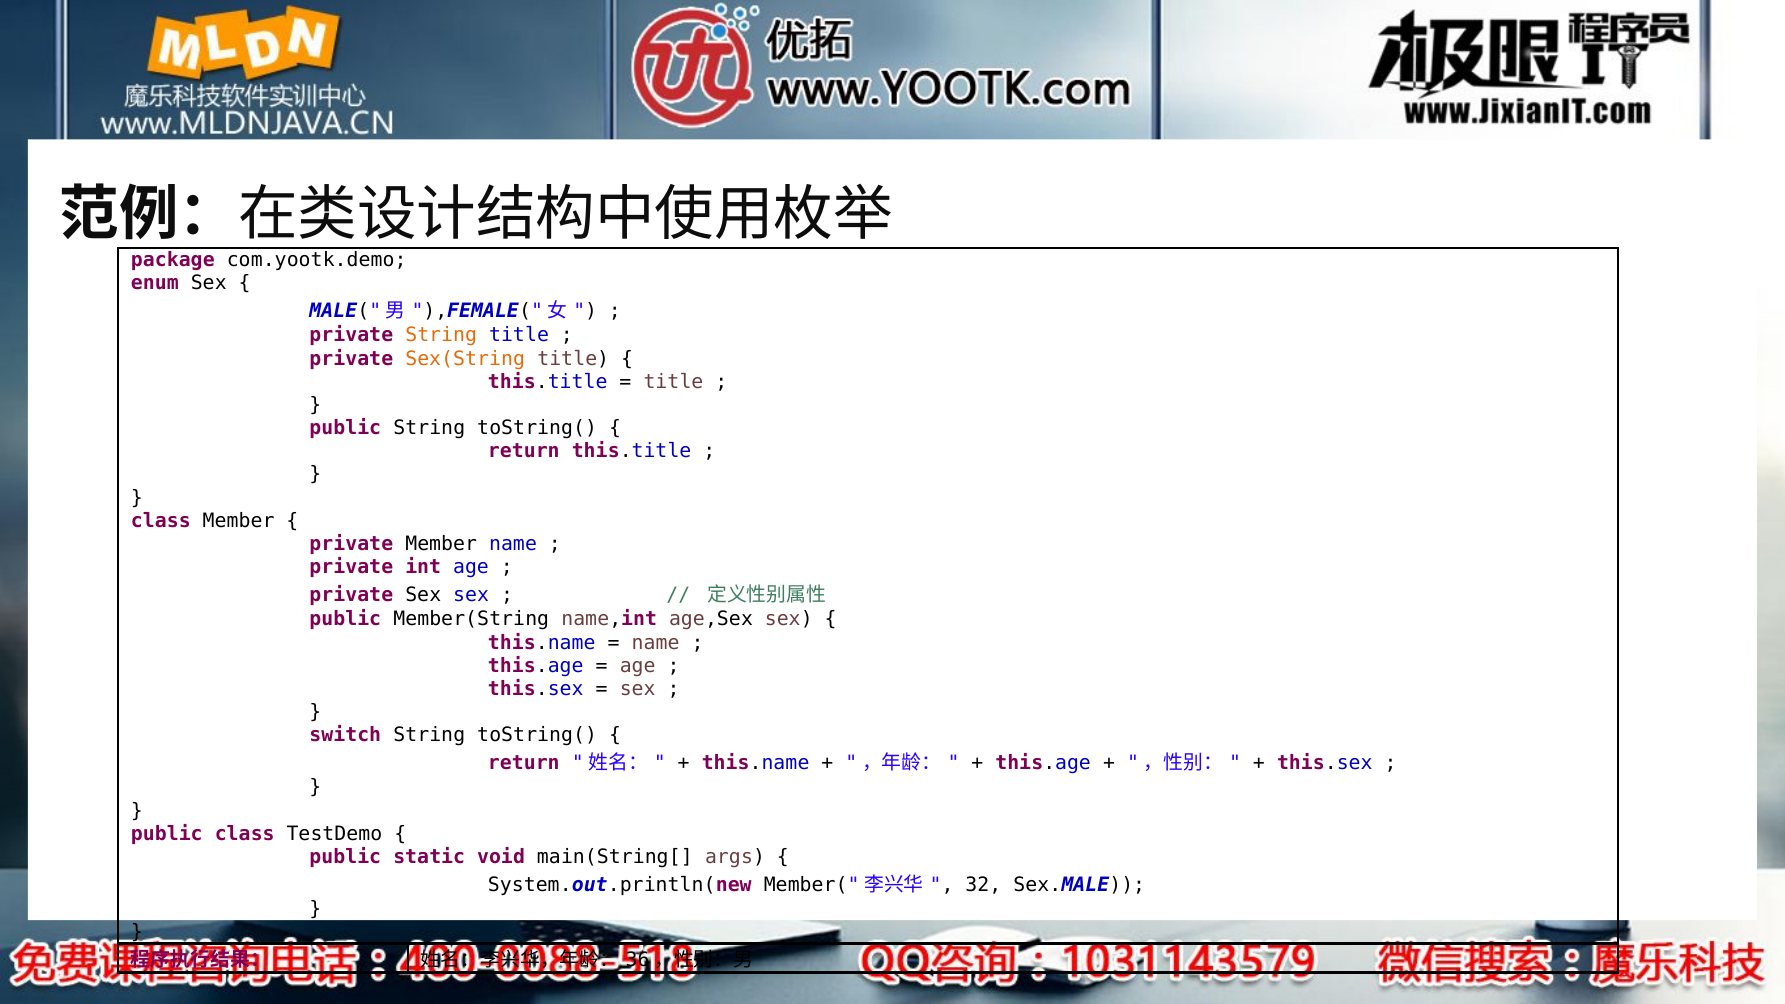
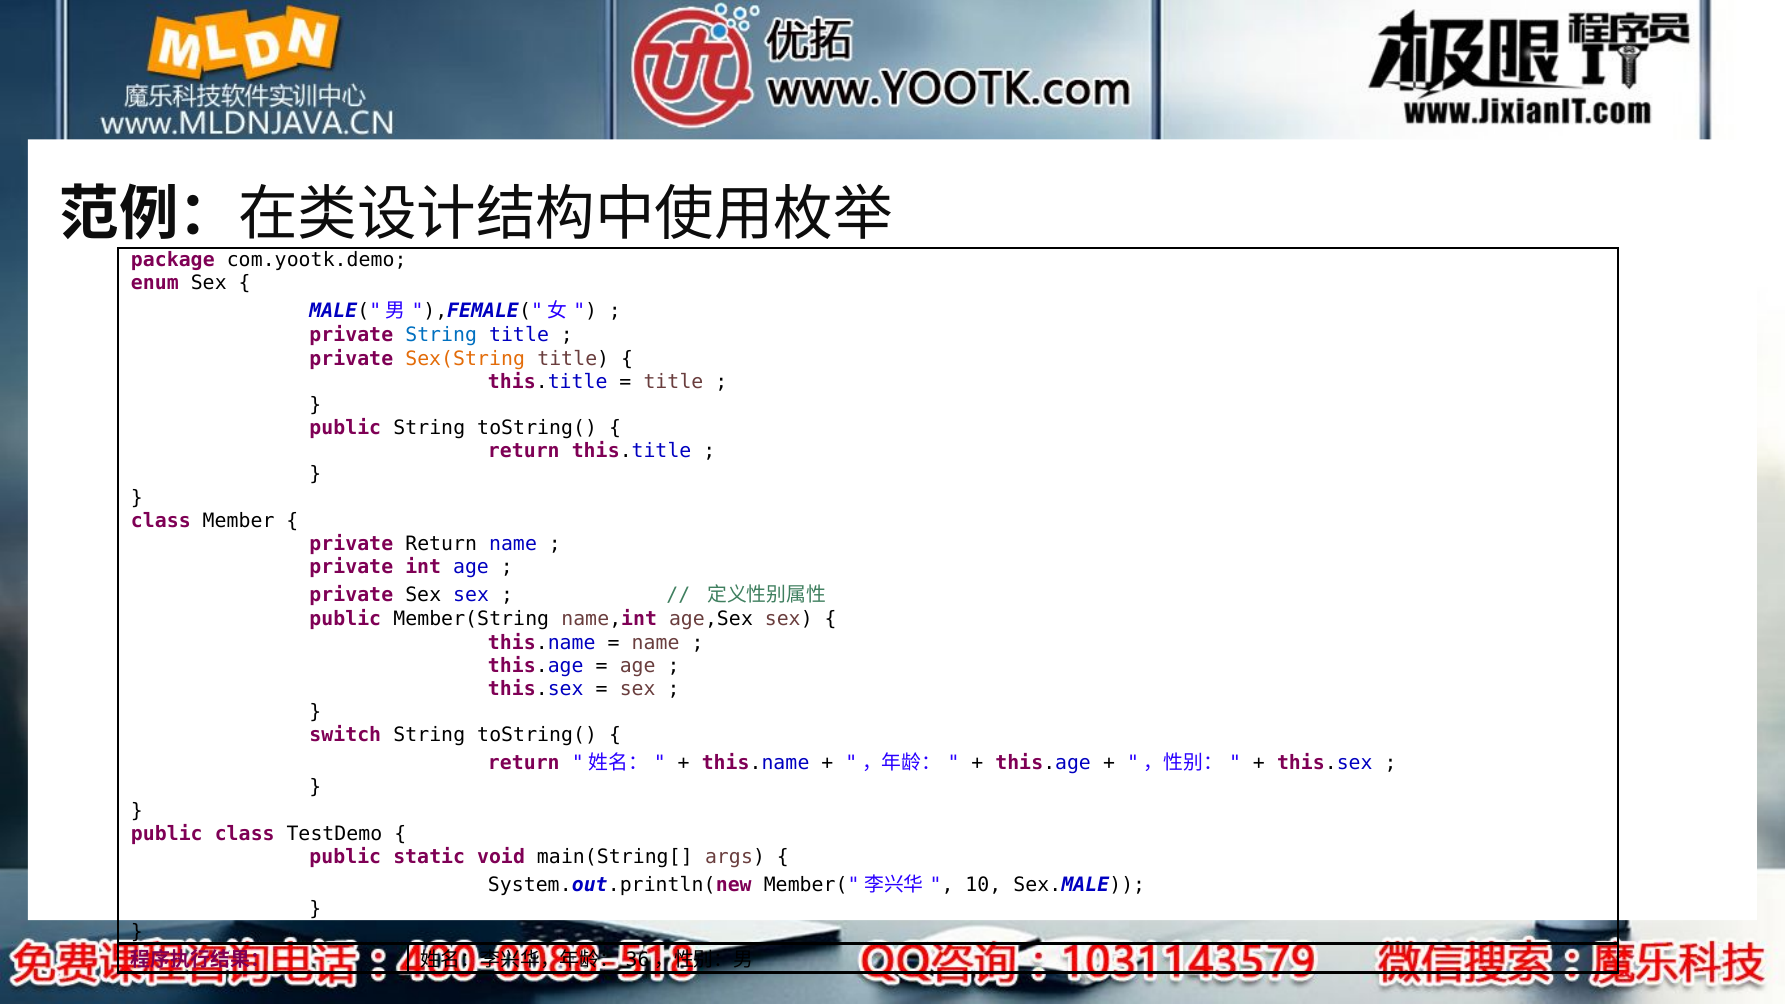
String at (441, 335) colour: orange -> blue
private Member: Member -> Return
32: 32 -> 10
